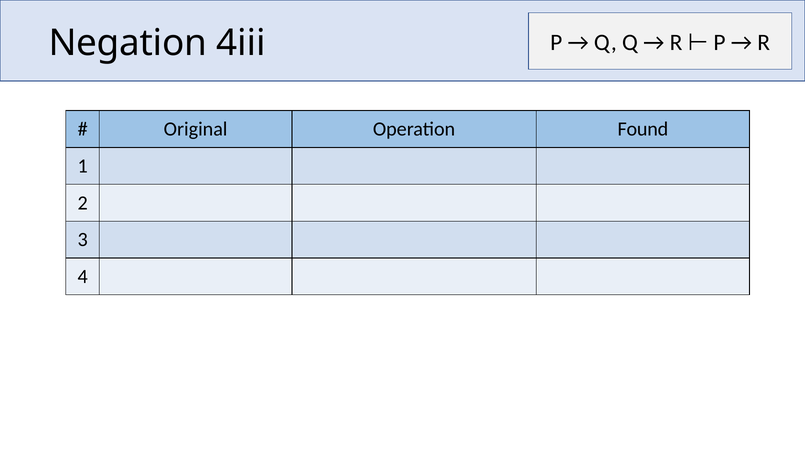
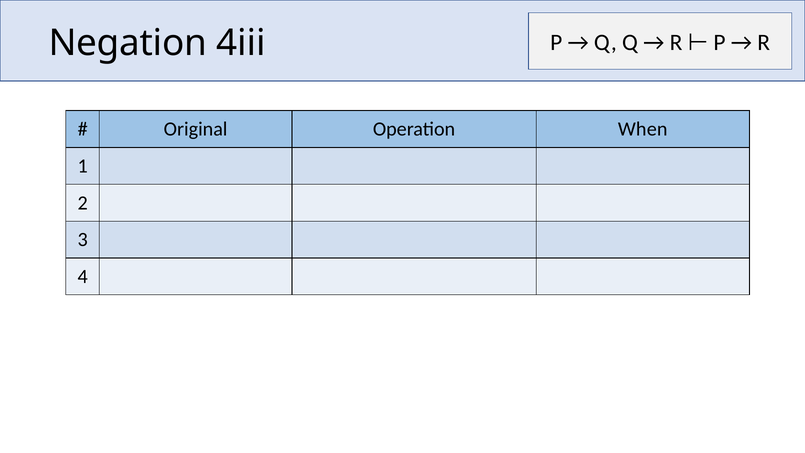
Found: Found -> When
